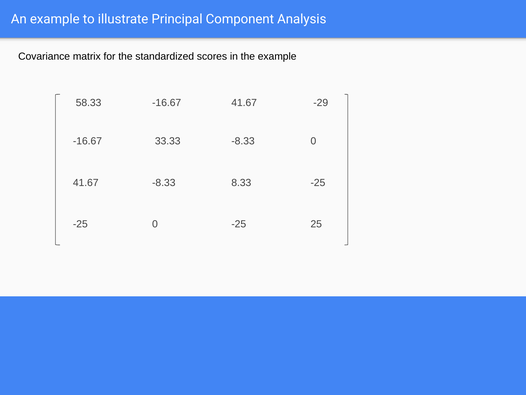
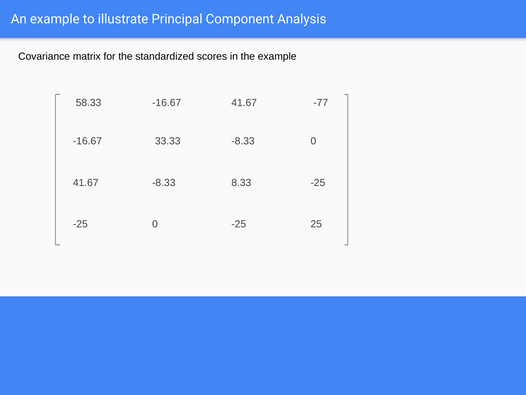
-29: -29 -> -77
